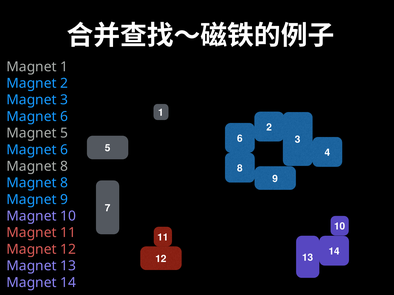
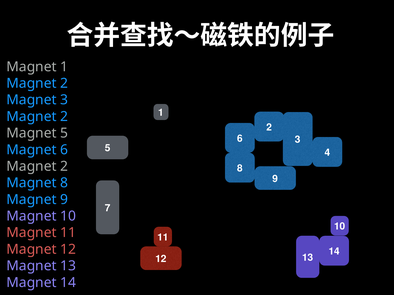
6 at (64, 117): 6 -> 2
8 at (64, 167): 8 -> 2
